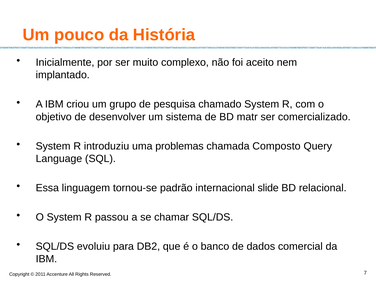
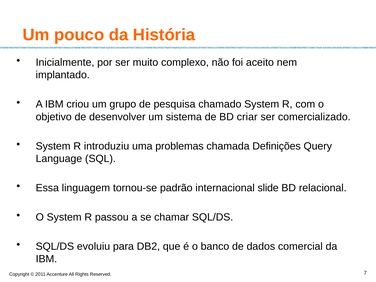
matr: matr -> criar
Composto: Composto -> Definições
